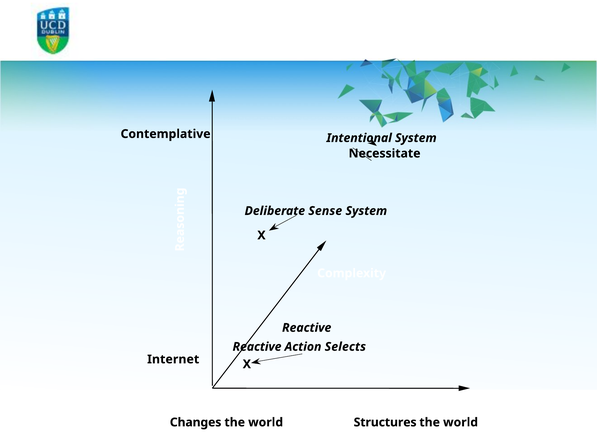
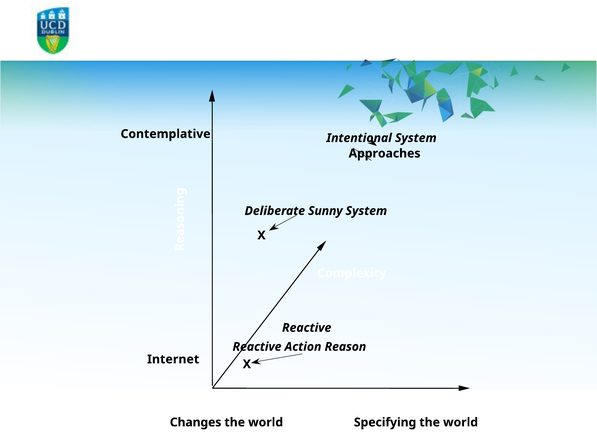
Necessitate: Necessitate -> Approaches
Sense: Sense -> Sunny
Selects: Selects -> Reason
Structures: Structures -> Specifying
